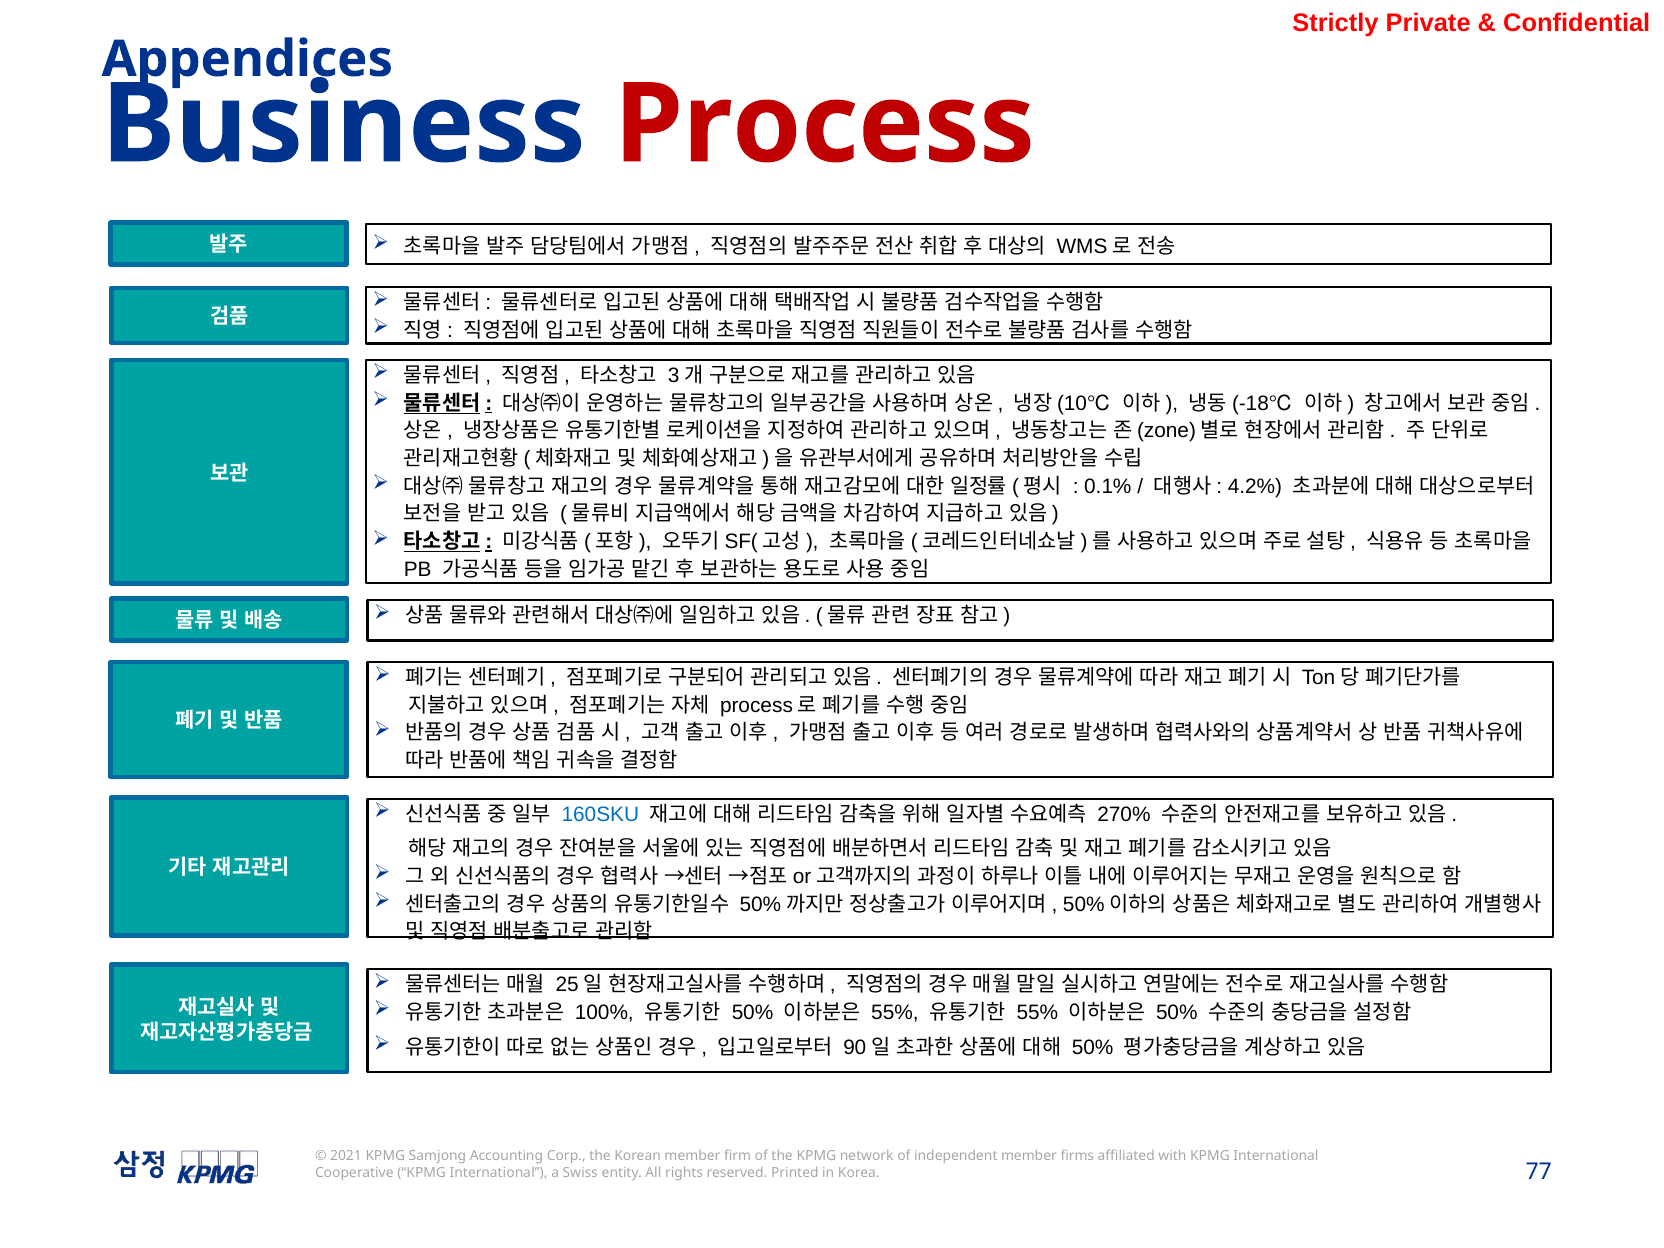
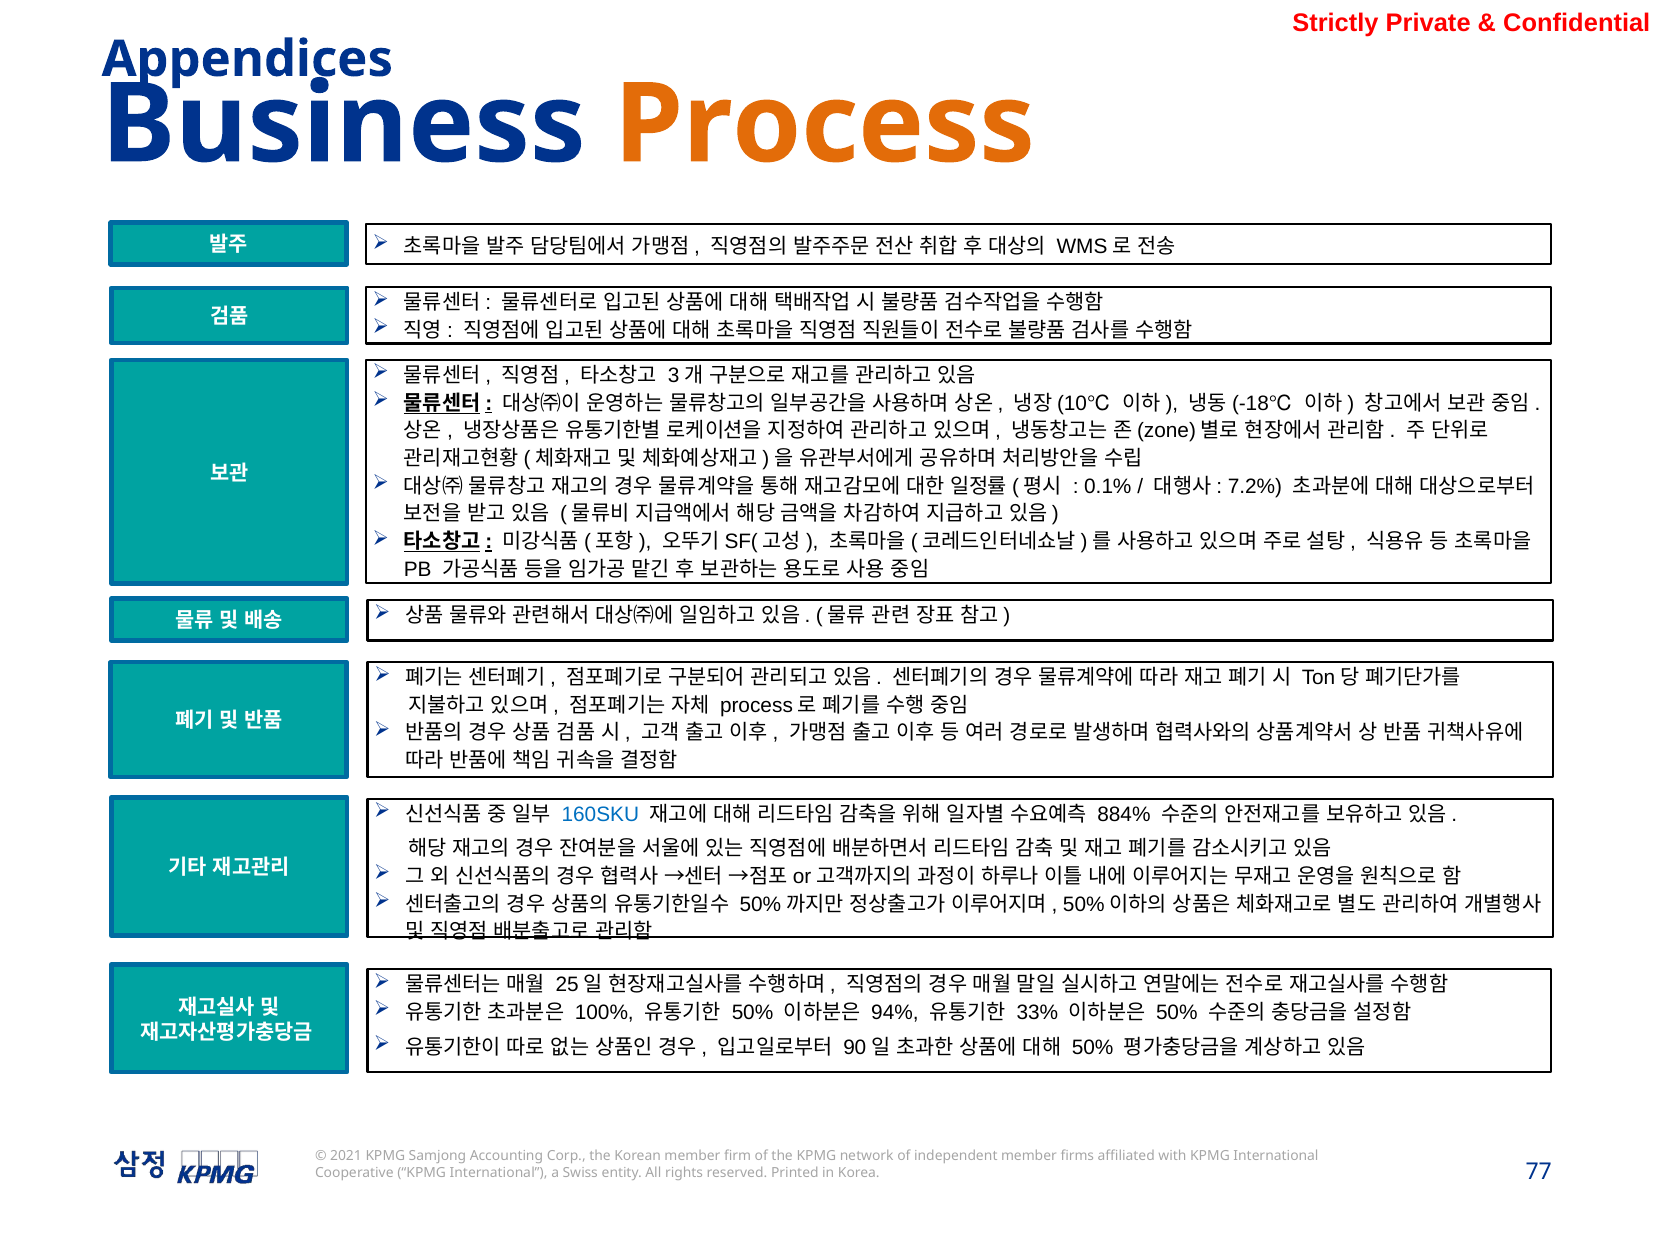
Process colour: red -> orange
4.2%: 4.2% -> 7.2%
270%: 270% -> 884%
55% at (895, 1013): 55% -> 94%
55% at (1037, 1013): 55% -> 33%
